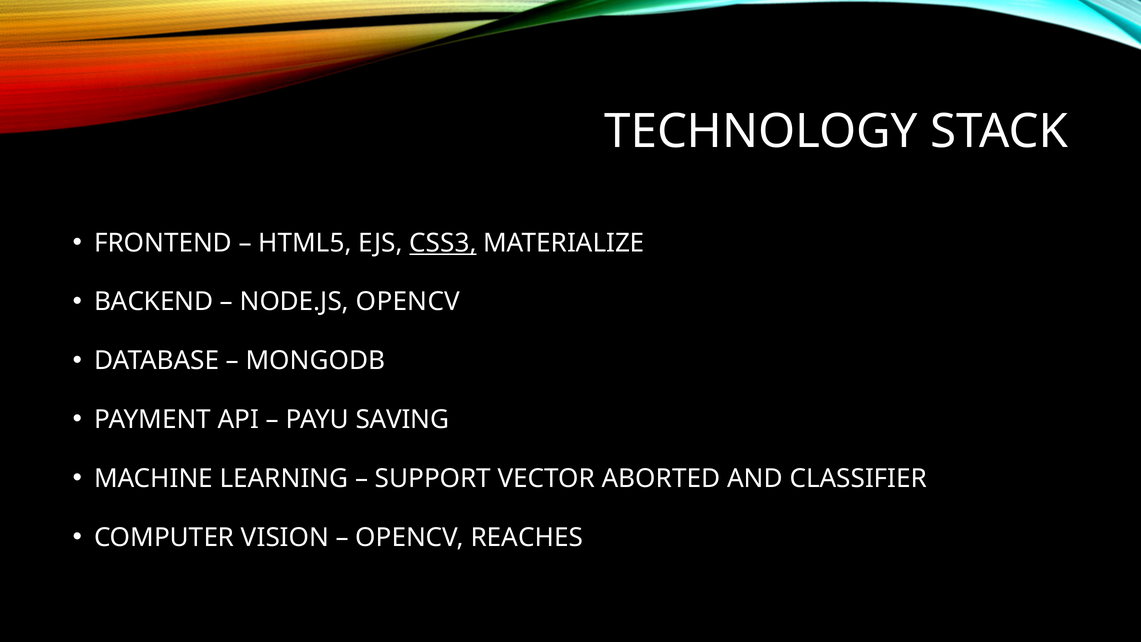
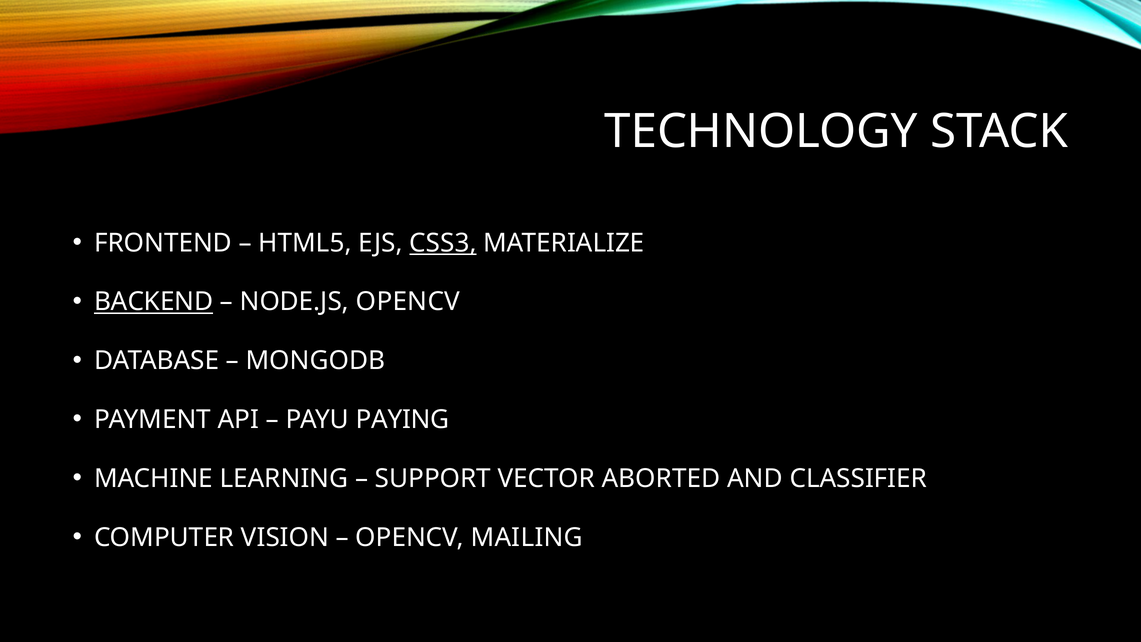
BACKEND underline: none -> present
SAVING: SAVING -> PAYING
REACHES: REACHES -> MAILING
